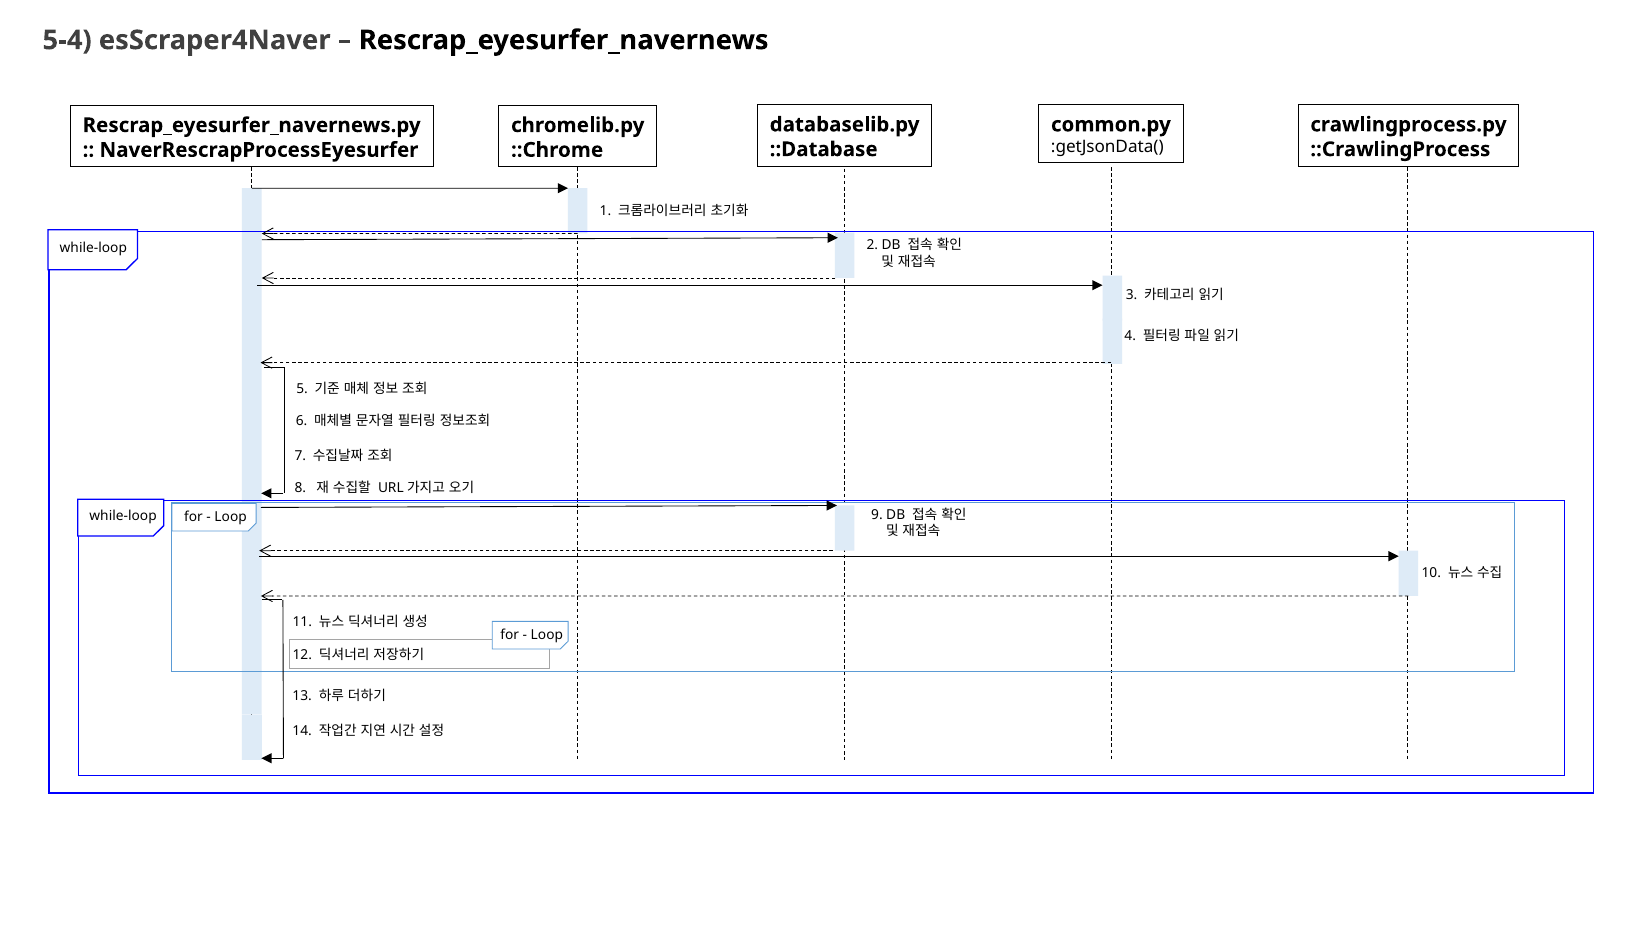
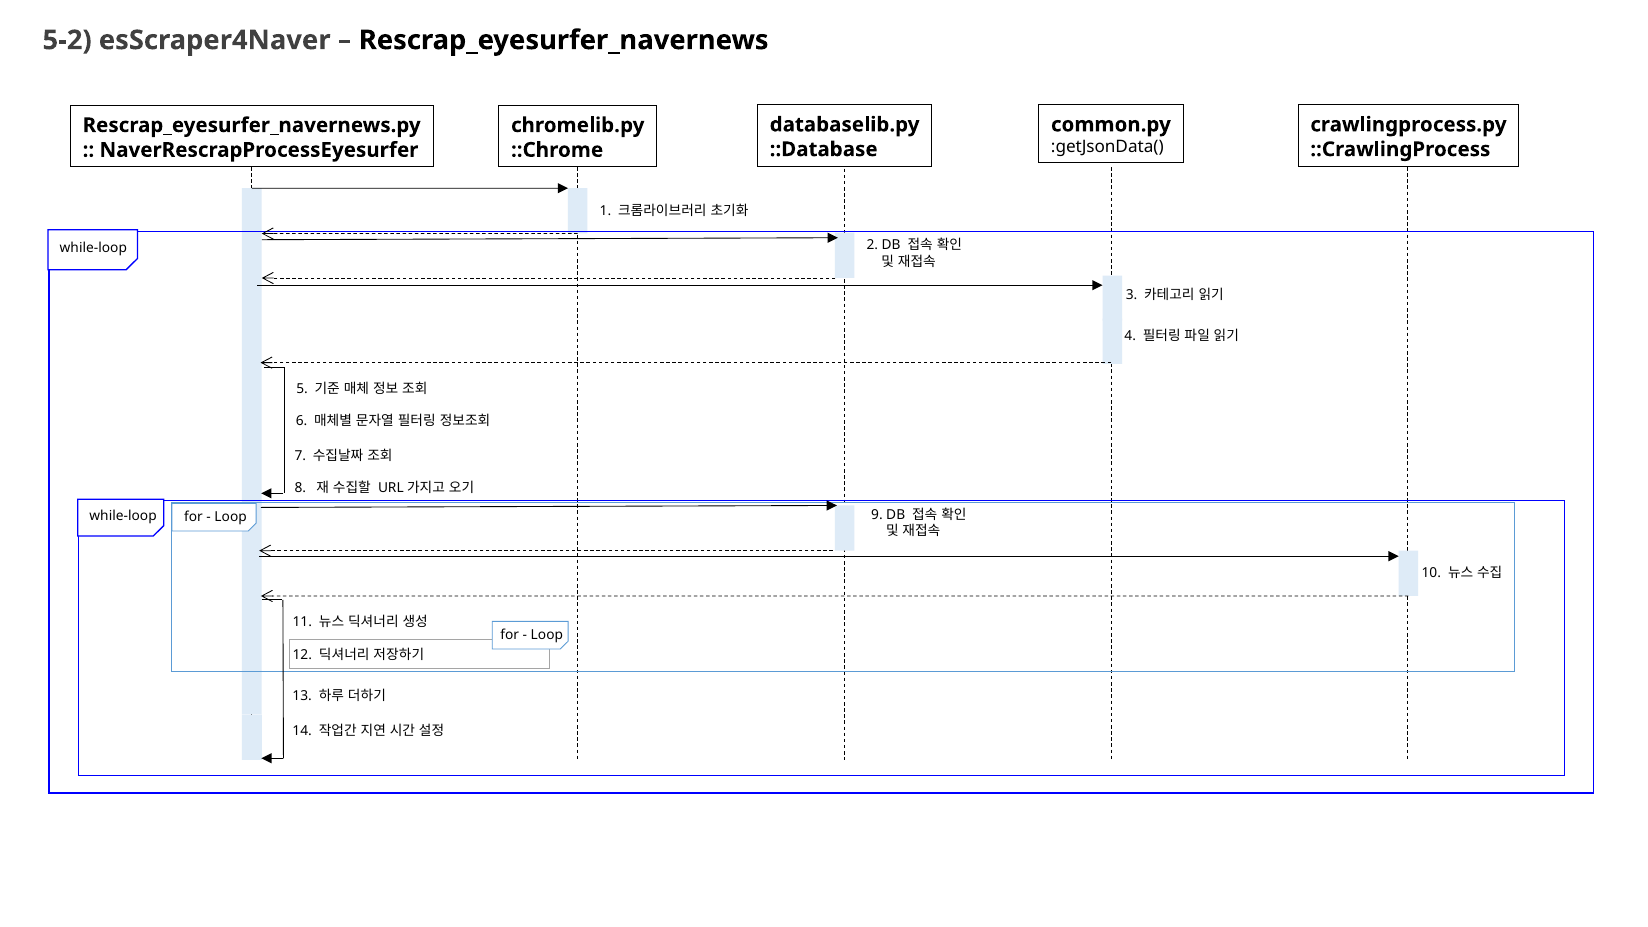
5-4: 5-4 -> 5-2
